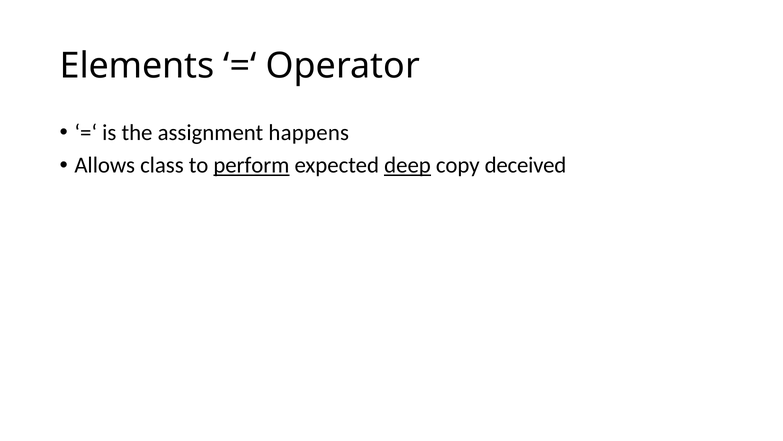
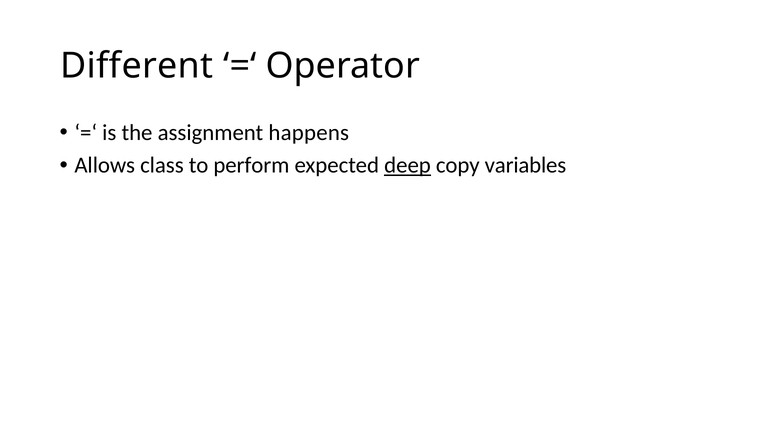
Elements: Elements -> Different
perform underline: present -> none
deceived: deceived -> variables
